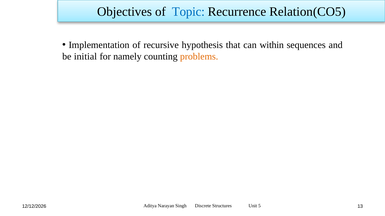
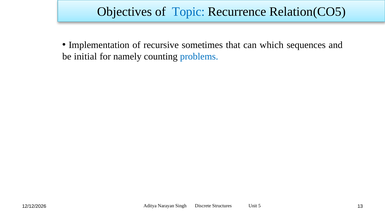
hypothesis: hypothesis -> sometimes
within: within -> which
problems colour: orange -> blue
